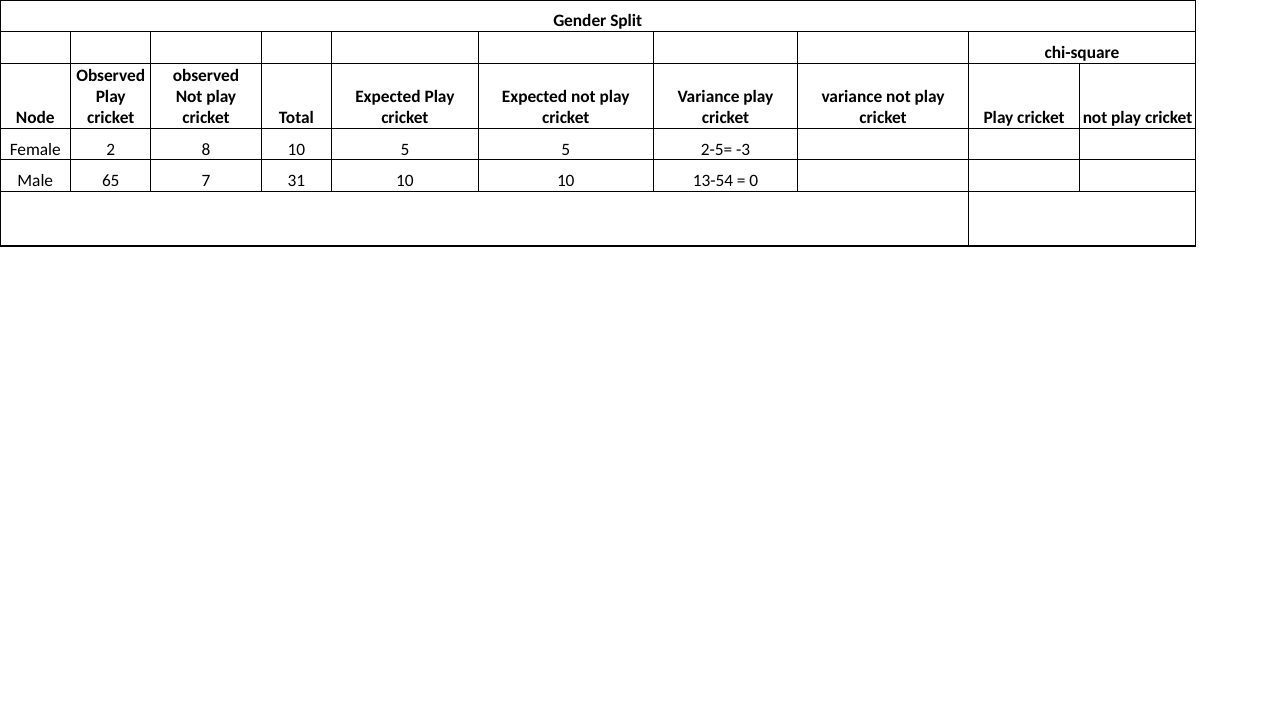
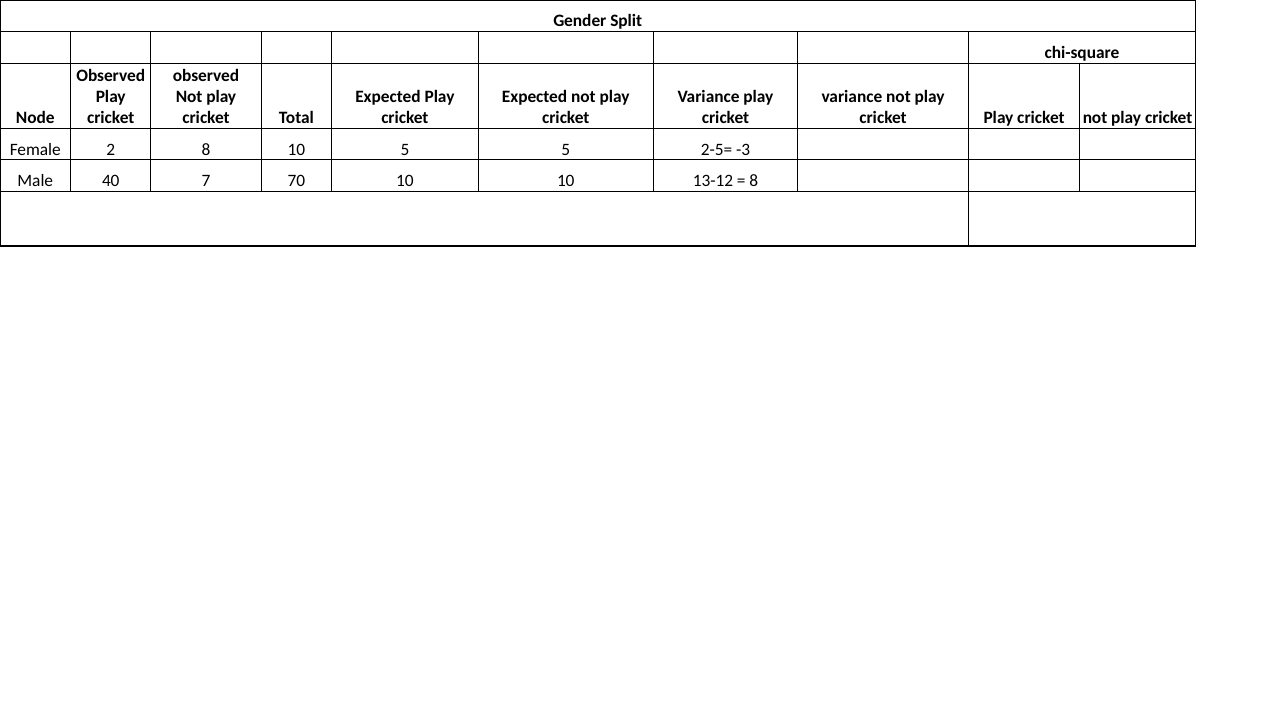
65: 65 -> 40
31: 31 -> 70
13-54: 13-54 -> 13-12
0 at (754, 181): 0 -> 8
